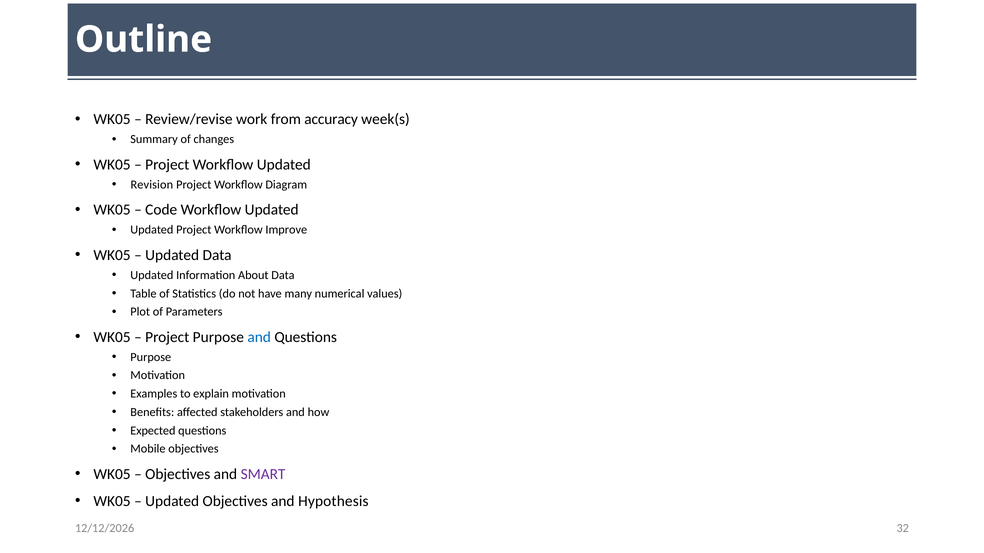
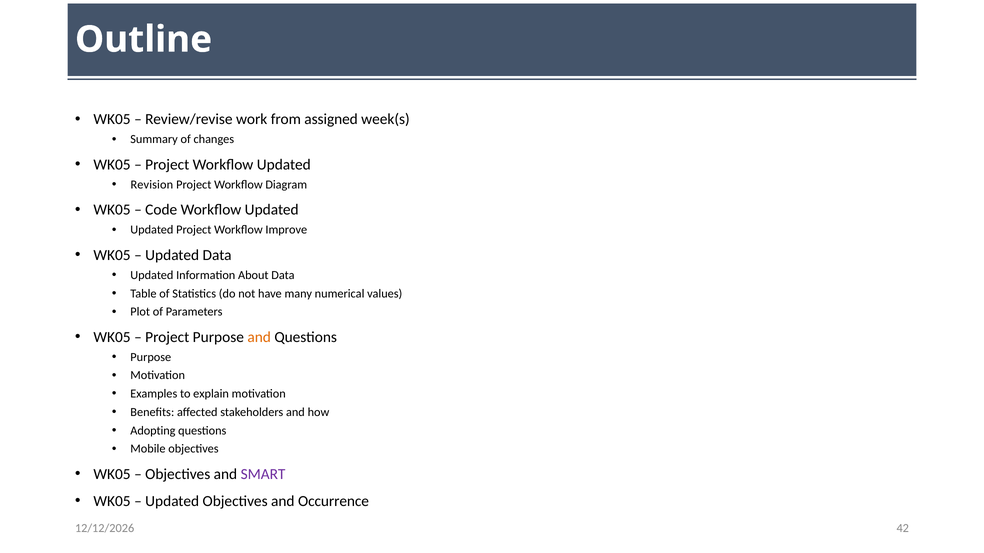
accuracy: accuracy -> assigned
and at (259, 337) colour: blue -> orange
Expected: Expected -> Adopting
Hypothesis: Hypothesis -> Occurrence
32: 32 -> 42
